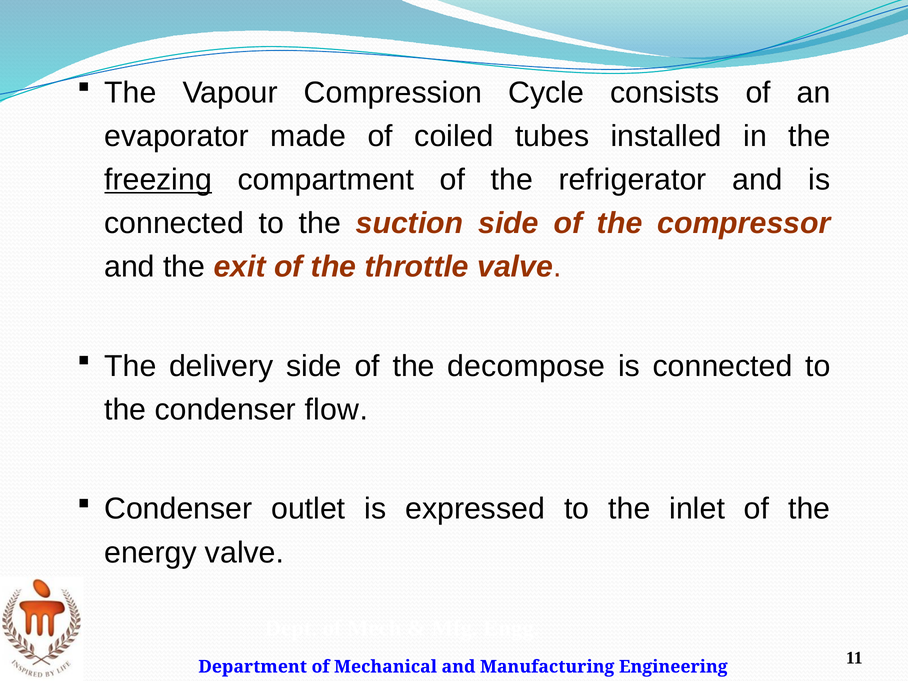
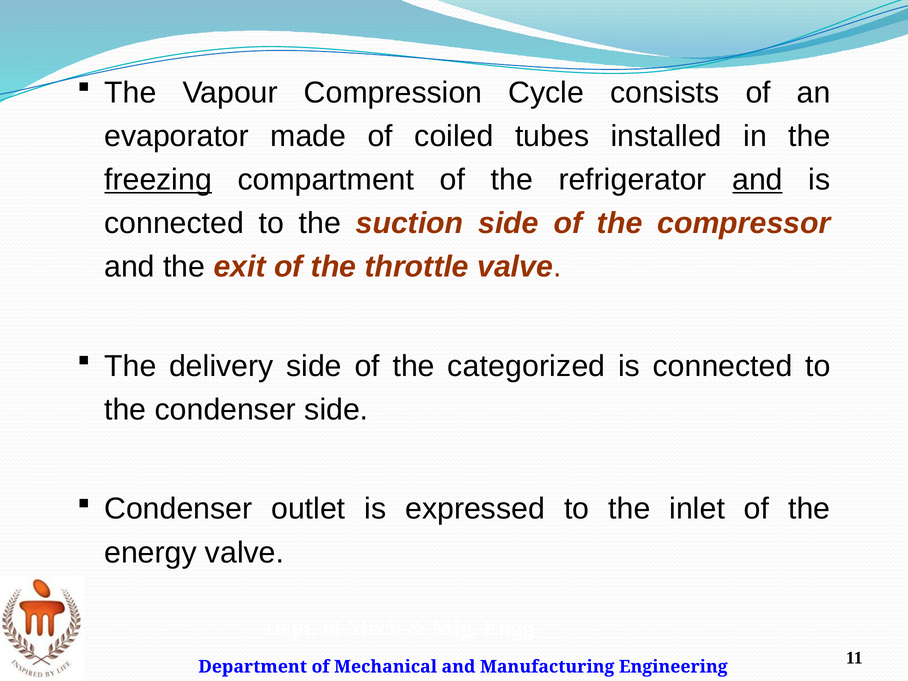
and at (758, 180) underline: none -> present
decompose: decompose -> categorized
condenser flow: flow -> side
